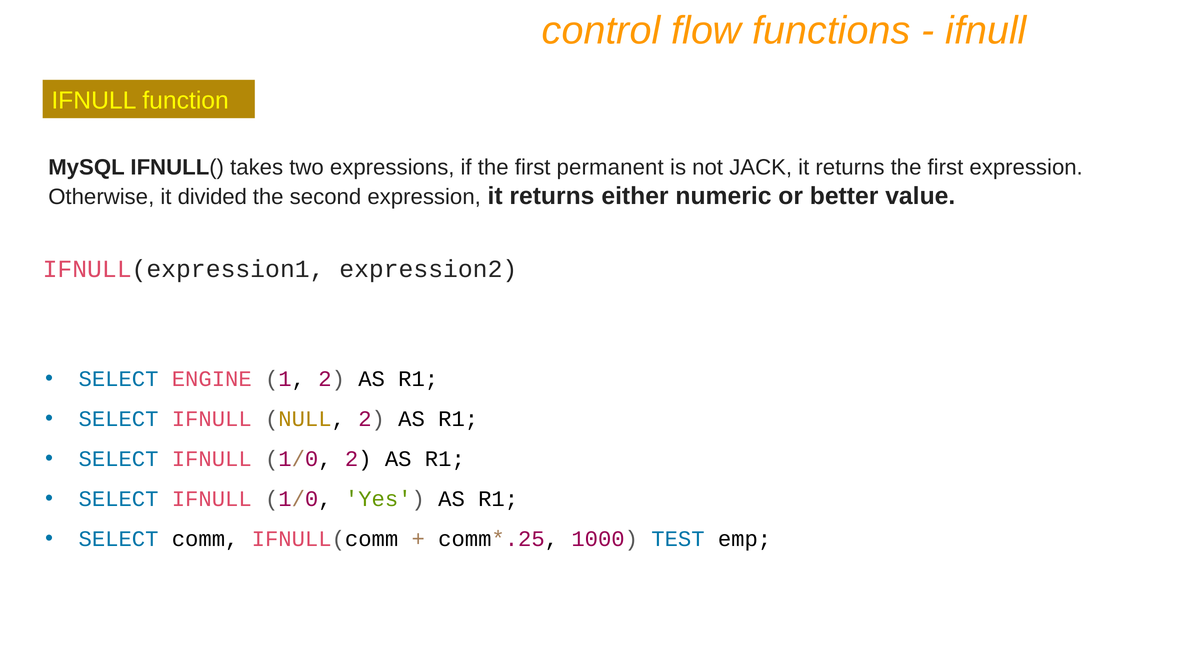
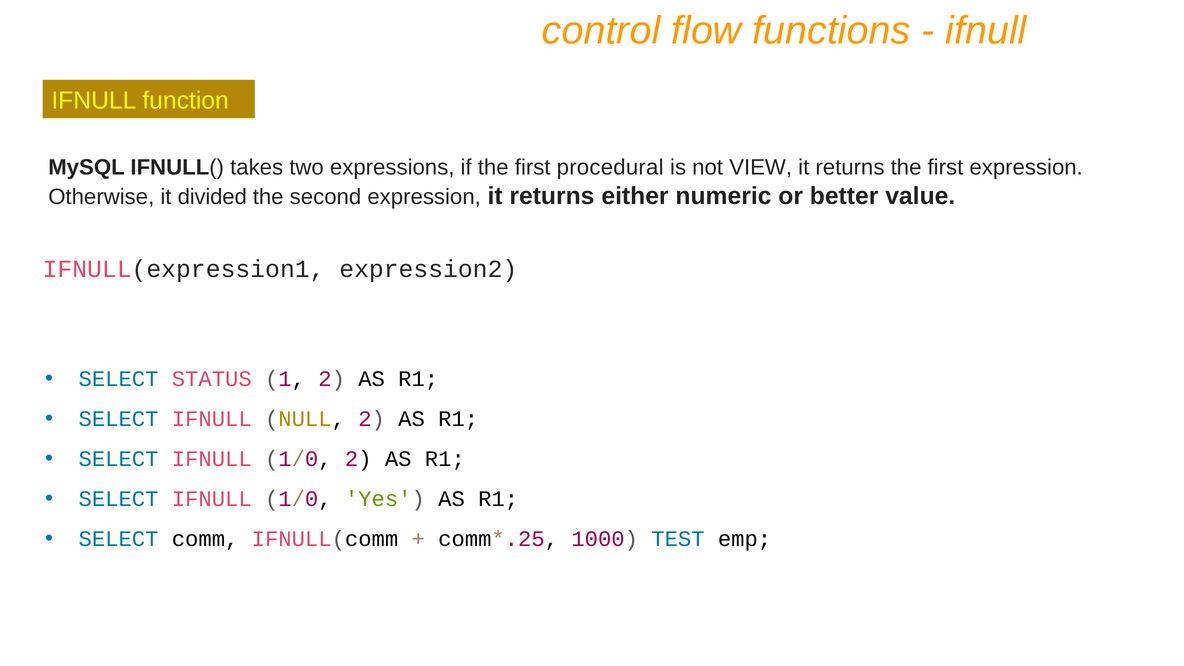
permanent: permanent -> procedural
JACK: JACK -> VIEW
ENGINE: ENGINE -> STATUS
